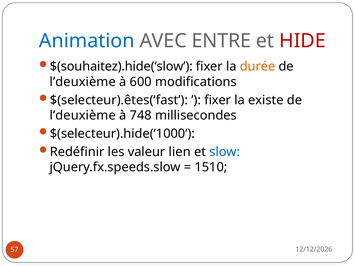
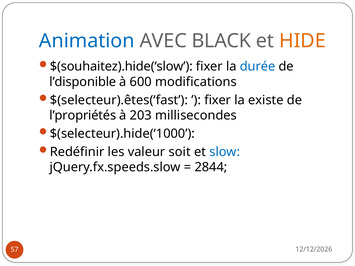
ENTRE: ENTRE -> BLACK
HIDE colour: red -> orange
durée colour: orange -> blue
l’deuxième at (83, 82): l’deuxième -> l’disponible
l’deuxième at (83, 116): l’deuxième -> l’propriétés
748: 748 -> 203
lien: lien -> soit
1510: 1510 -> 2844
